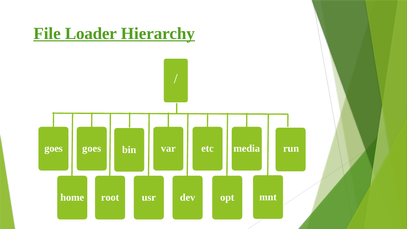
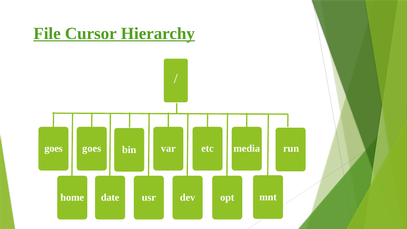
Loader: Loader -> Cursor
root: root -> date
